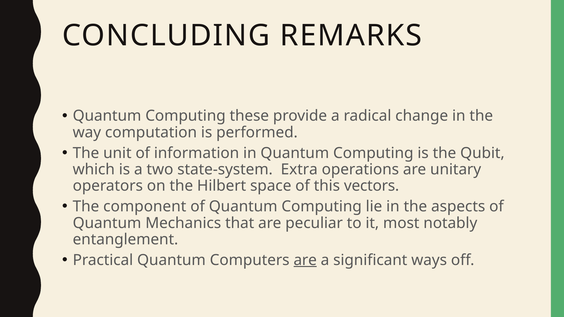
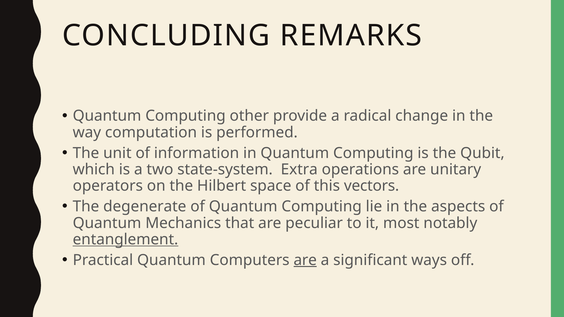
these: these -> other
component: component -> degenerate
entanglement underline: none -> present
